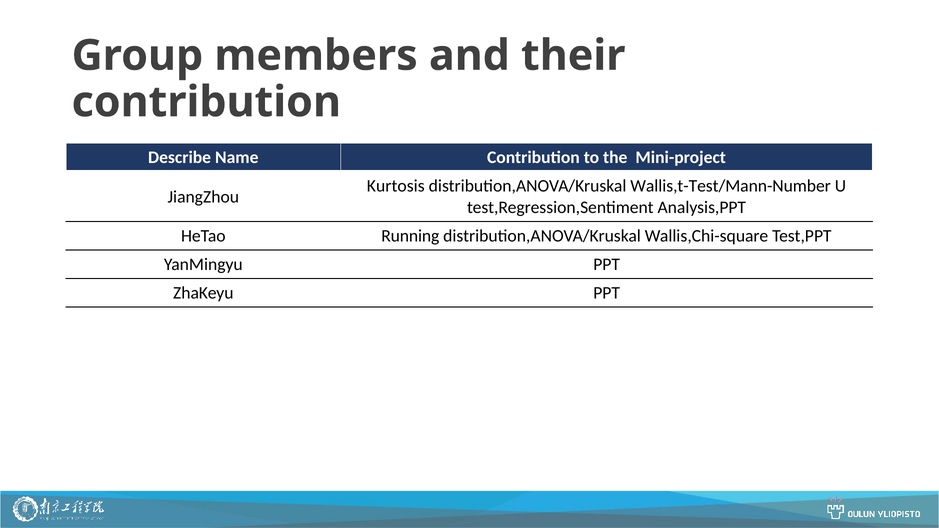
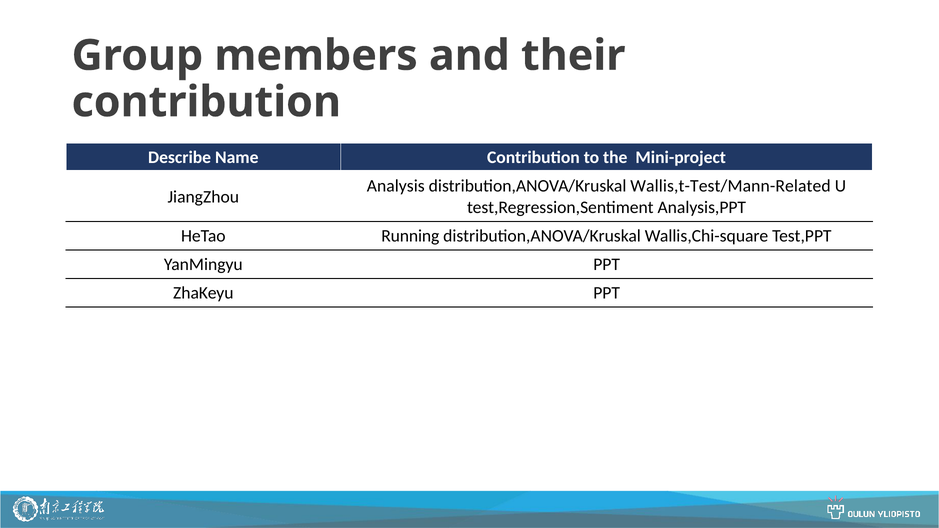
Kurtosis: Kurtosis -> Analysis
Wallis,t-Test/Mann-Number: Wallis,t-Test/Mann-Number -> Wallis,t-Test/Mann-Related
